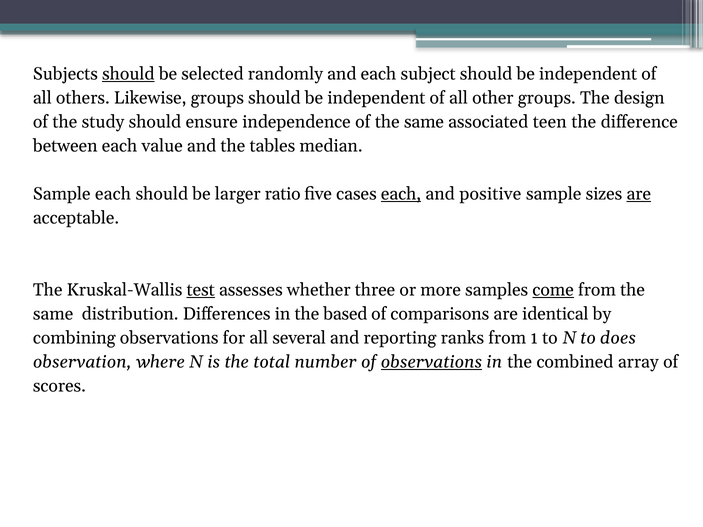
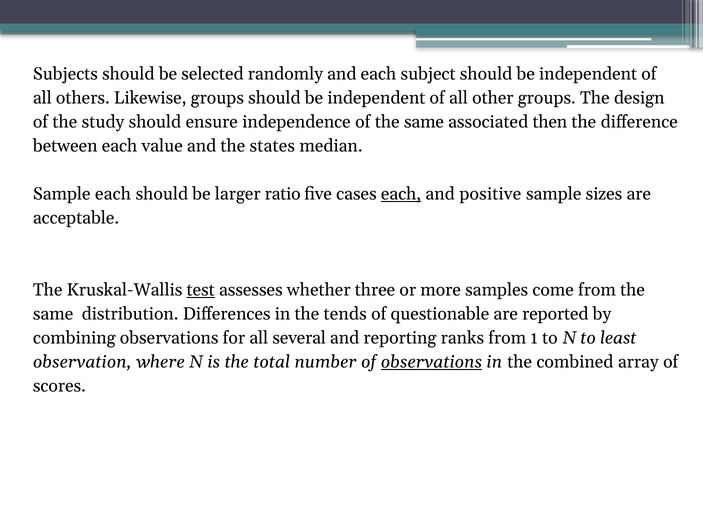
should at (128, 74) underline: present -> none
teen: teen -> then
tables: tables -> states
are at (639, 194) underline: present -> none
come underline: present -> none
based: based -> tends
comparisons: comparisons -> questionable
identical: identical -> reported
does: does -> least
